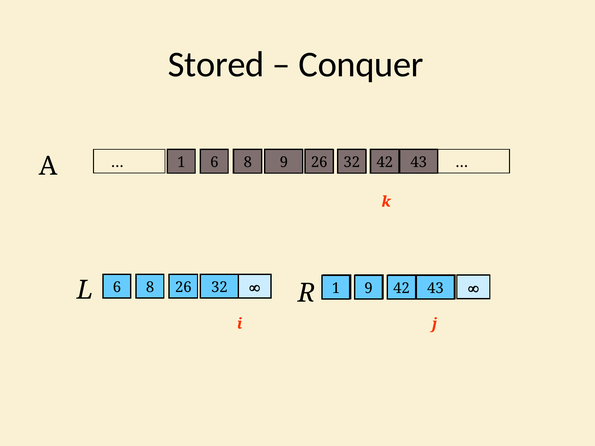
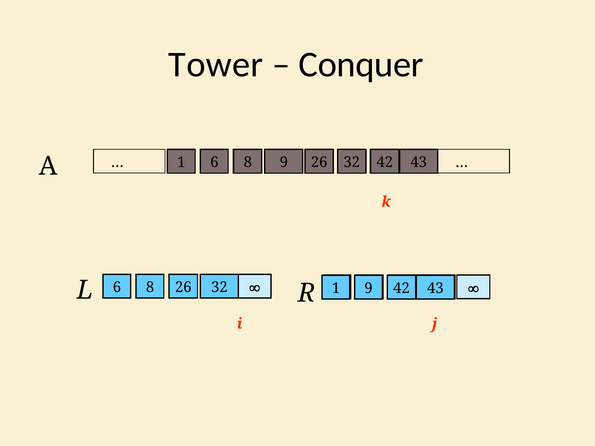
Stored: Stored -> Tower
